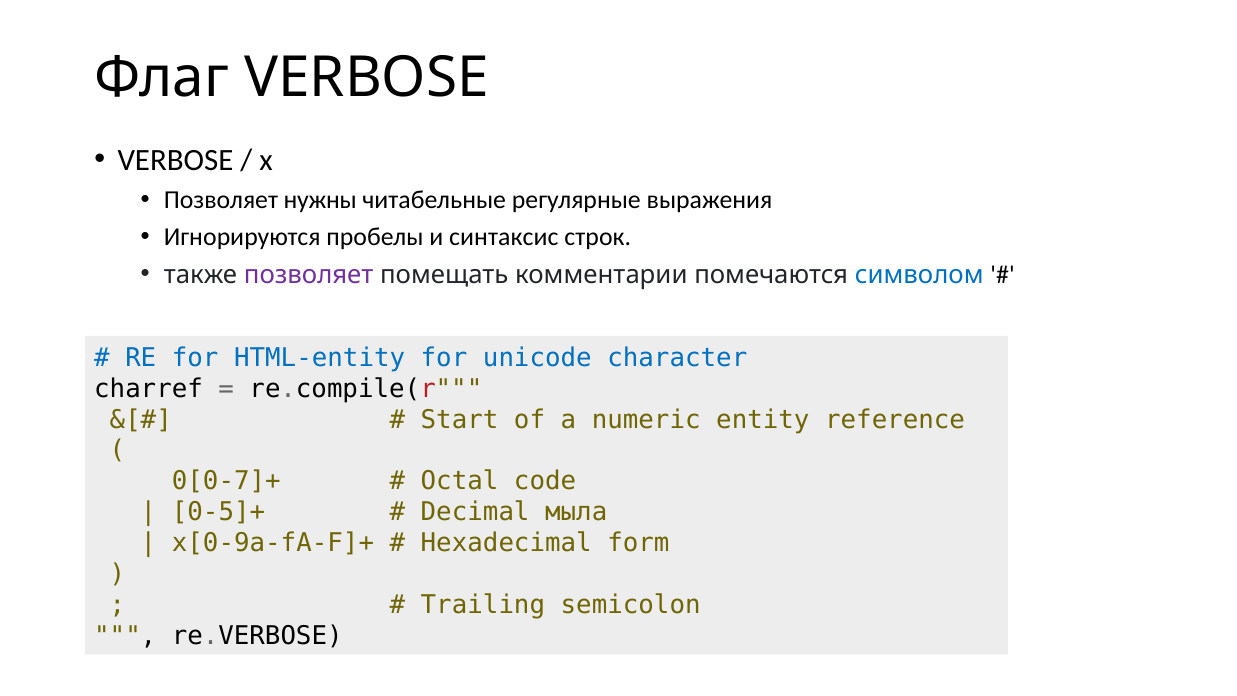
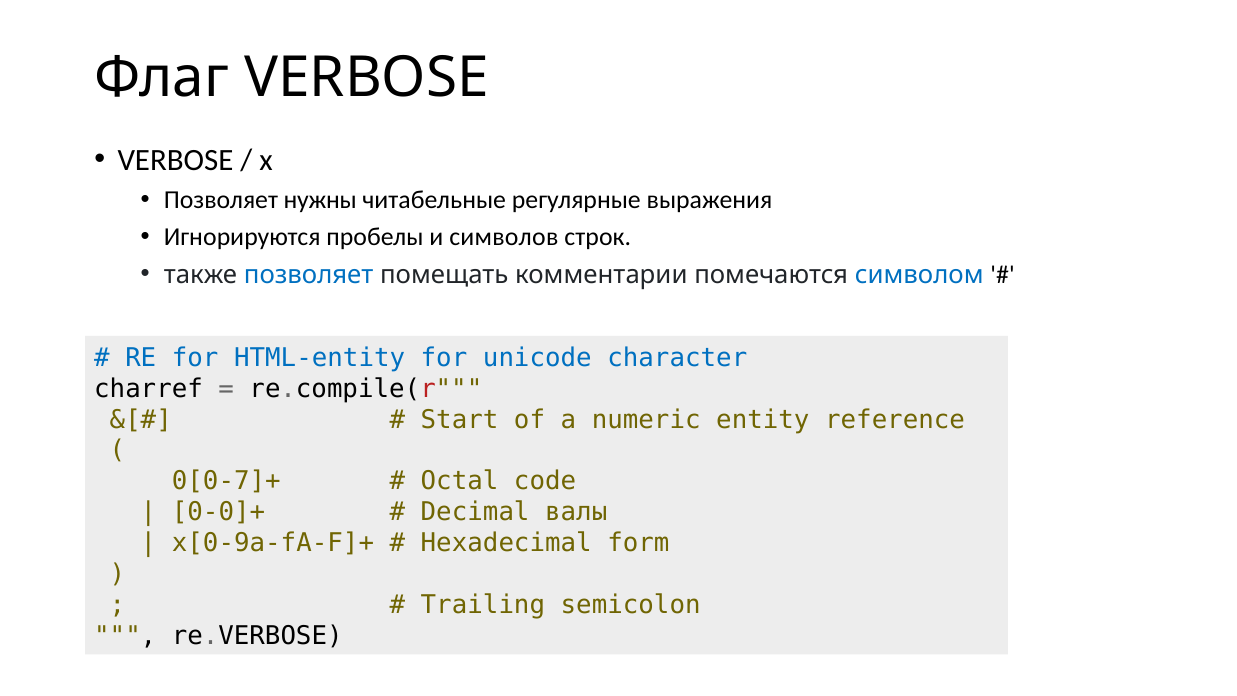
синтаксис: синтаксис -> символов
позволяет at (309, 275) colour: purple -> blue
0-5]+: 0-5]+ -> 0-0]+
мыла: мыла -> валы
